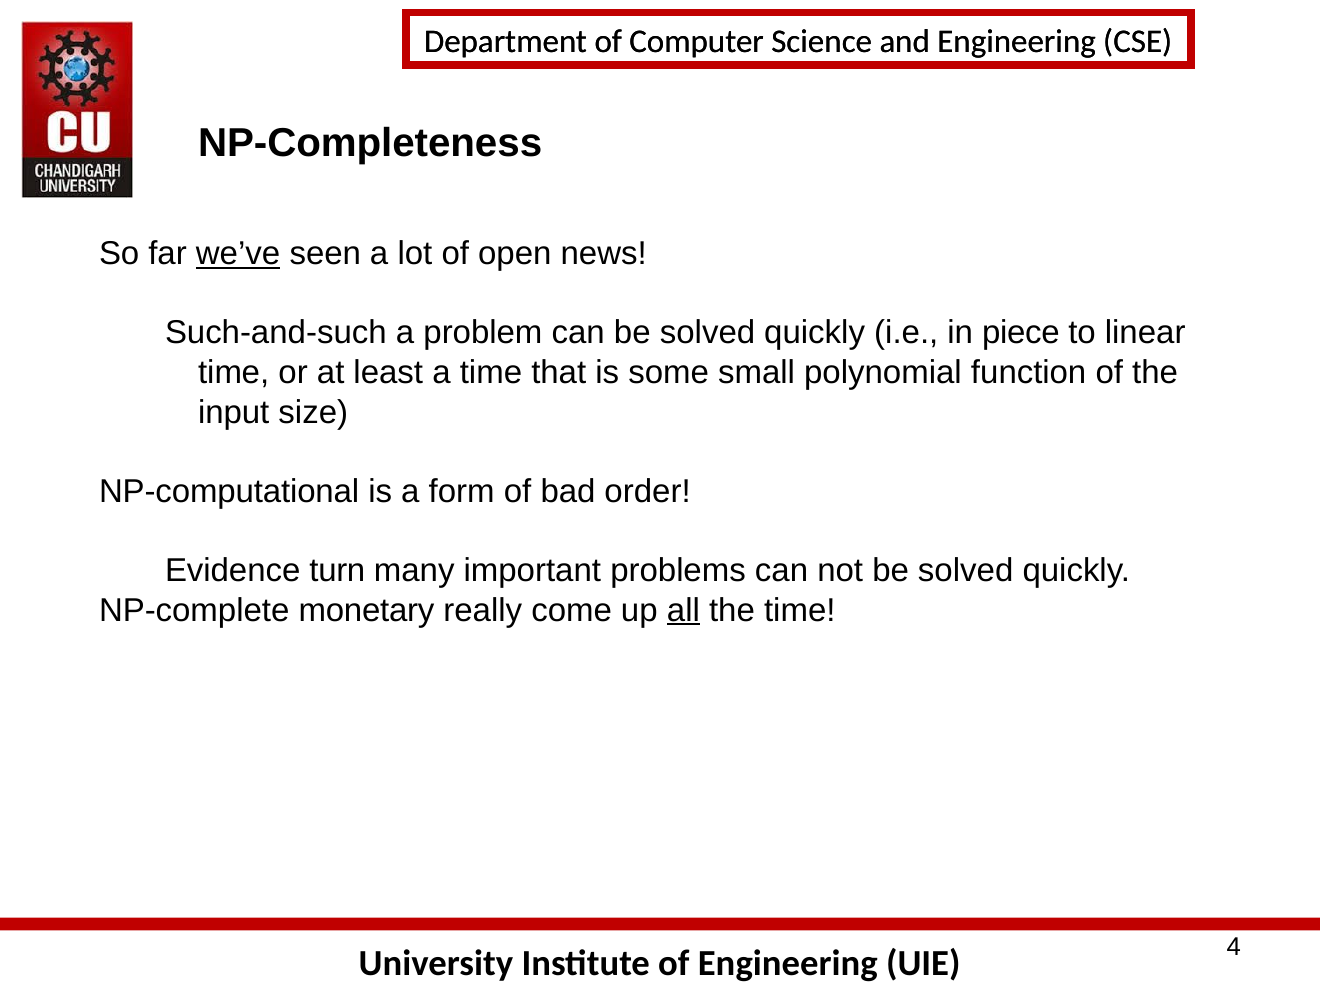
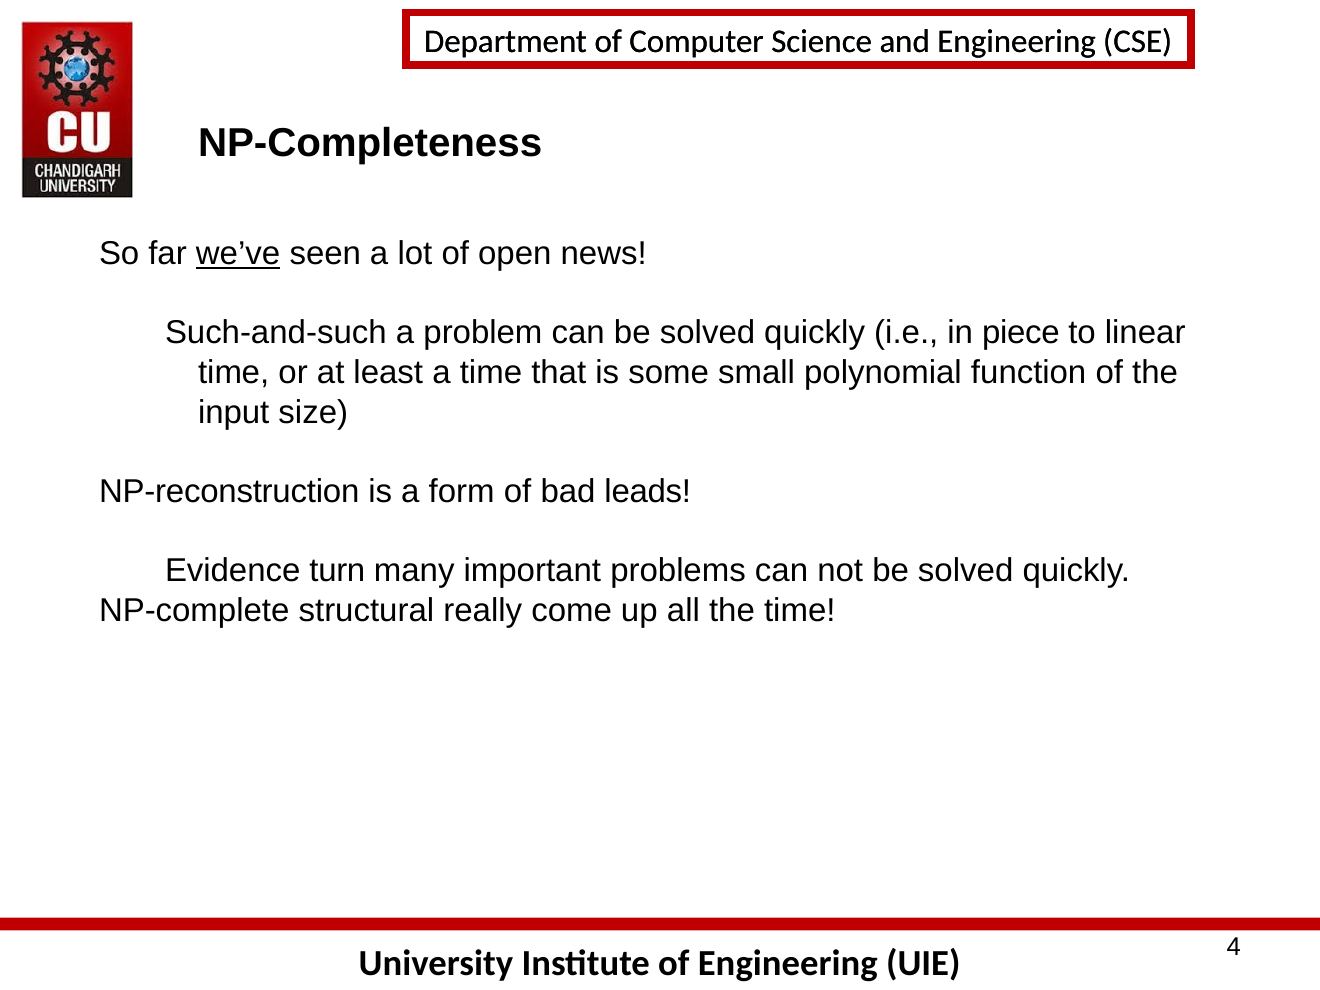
NP-computational: NP-computational -> NP-reconstruction
order: order -> leads
monetary: monetary -> structural
all underline: present -> none
